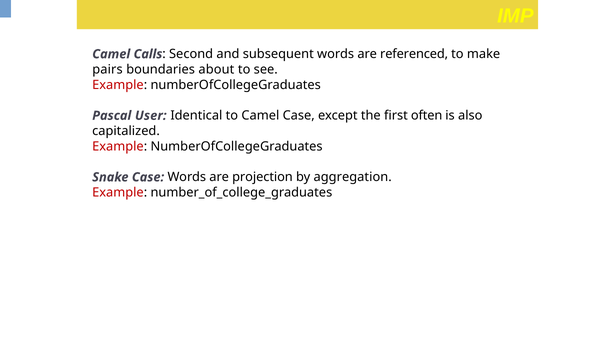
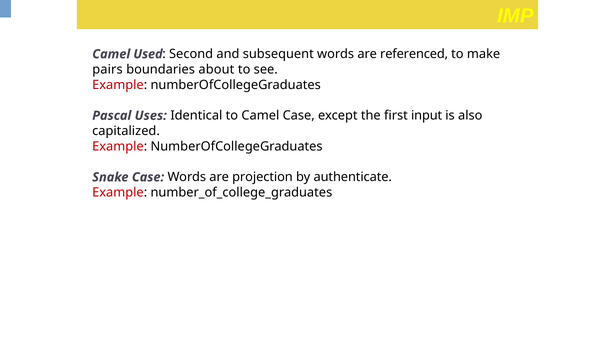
Calls: Calls -> Used
User: User -> Uses
often: often -> input
aggregation: aggregation -> authenticate
